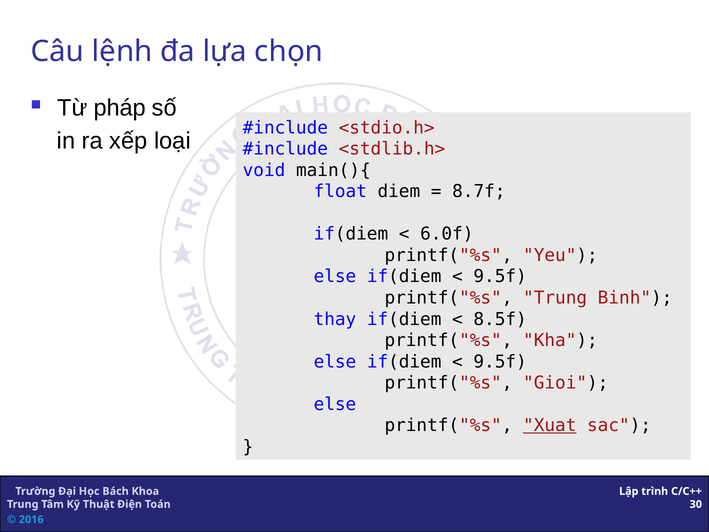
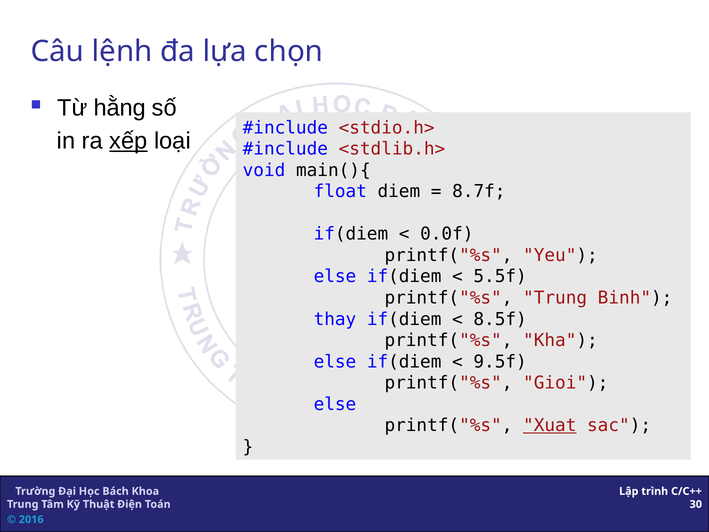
pháp: pháp -> hằng
xếp underline: none -> present
6.0f: 6.0f -> 0.0f
9.5f at (500, 276): 9.5f -> 5.5f
